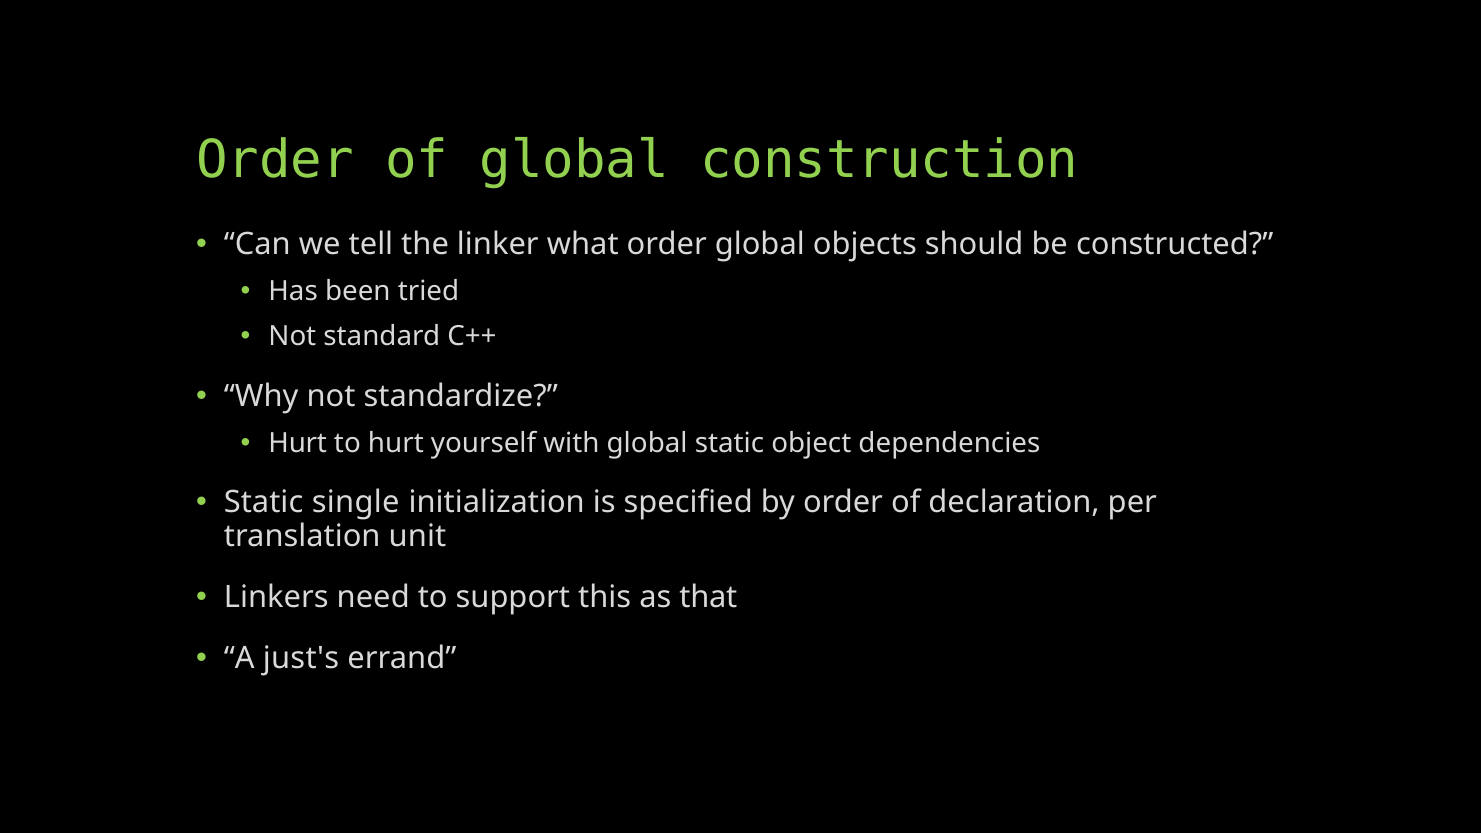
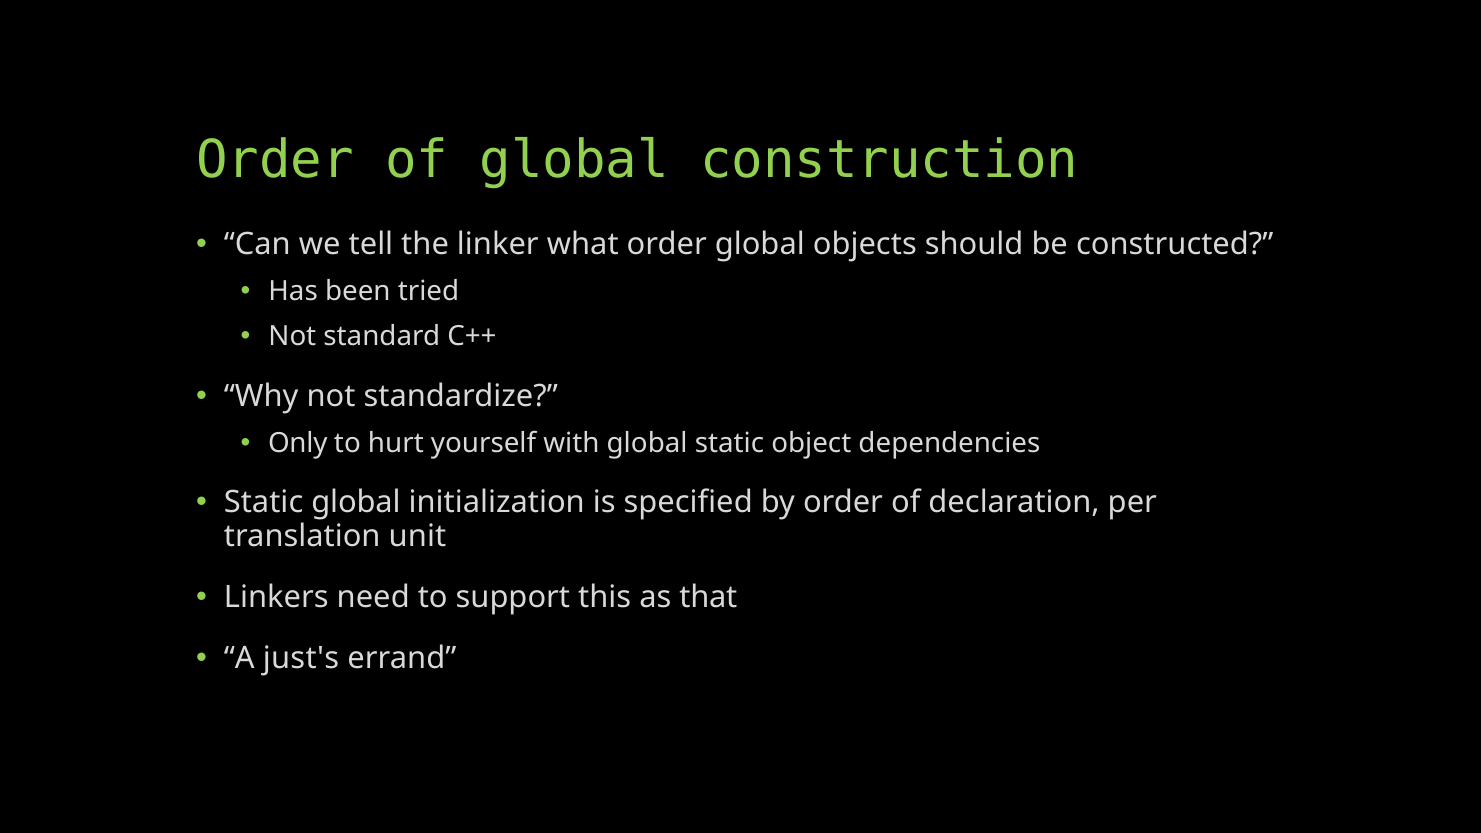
Hurt at (298, 443): Hurt -> Only
Static single: single -> global
